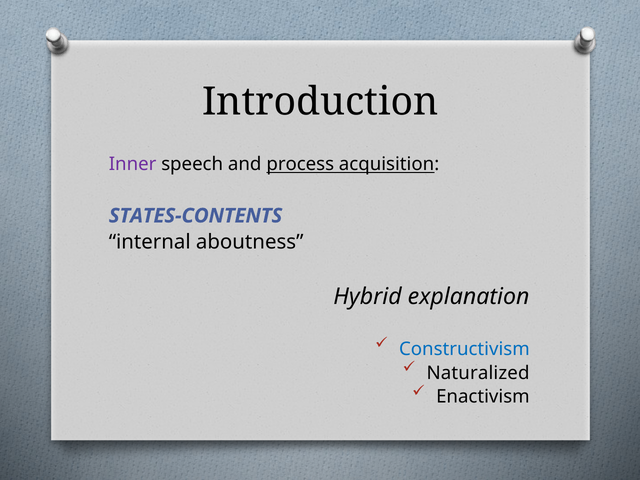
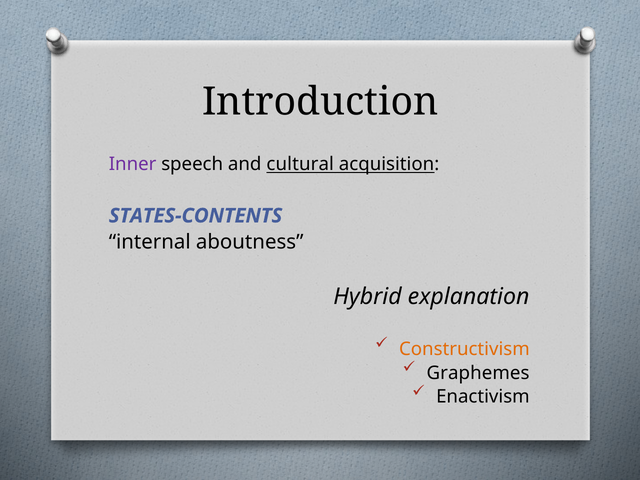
process: process -> cultural
Constructivism colour: blue -> orange
Naturalized: Naturalized -> Graphemes
